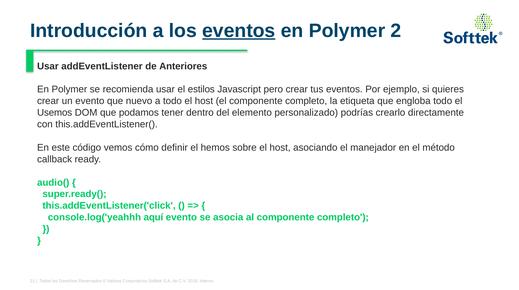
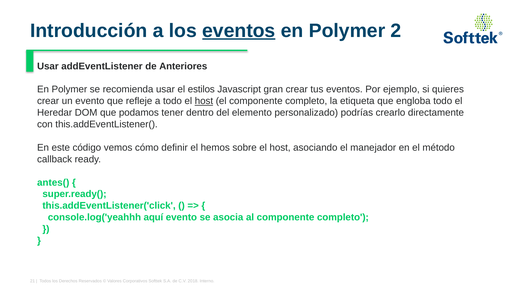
pero: pero -> gran
nuevo: nuevo -> refleje
host at (204, 101) underline: none -> present
Usemos: Usemos -> Heredar
audio(: audio( -> antes(
